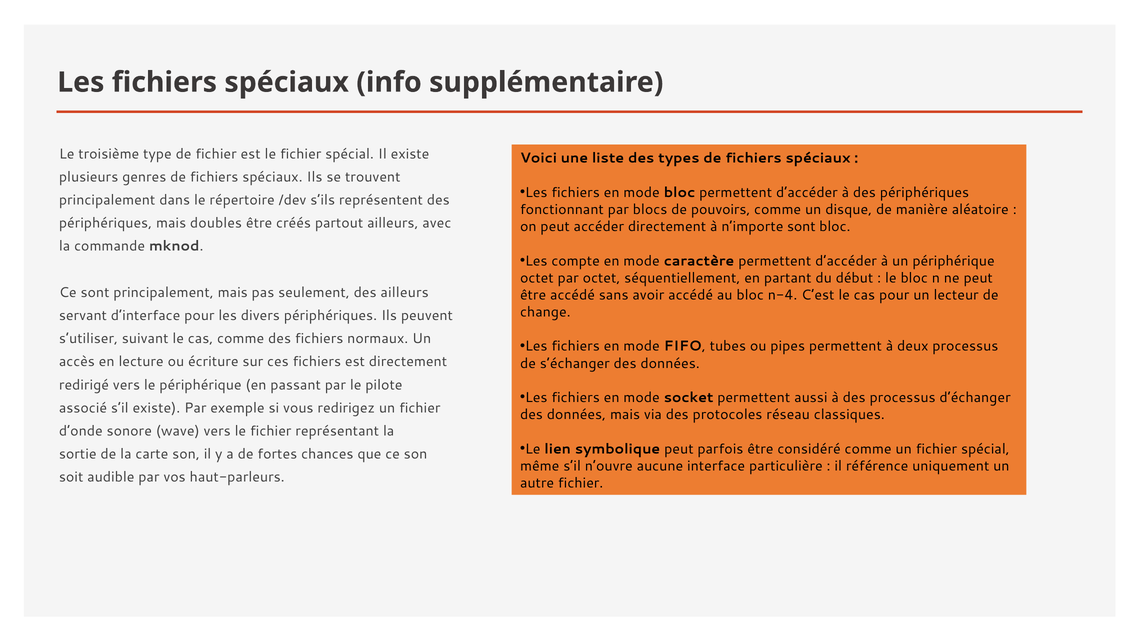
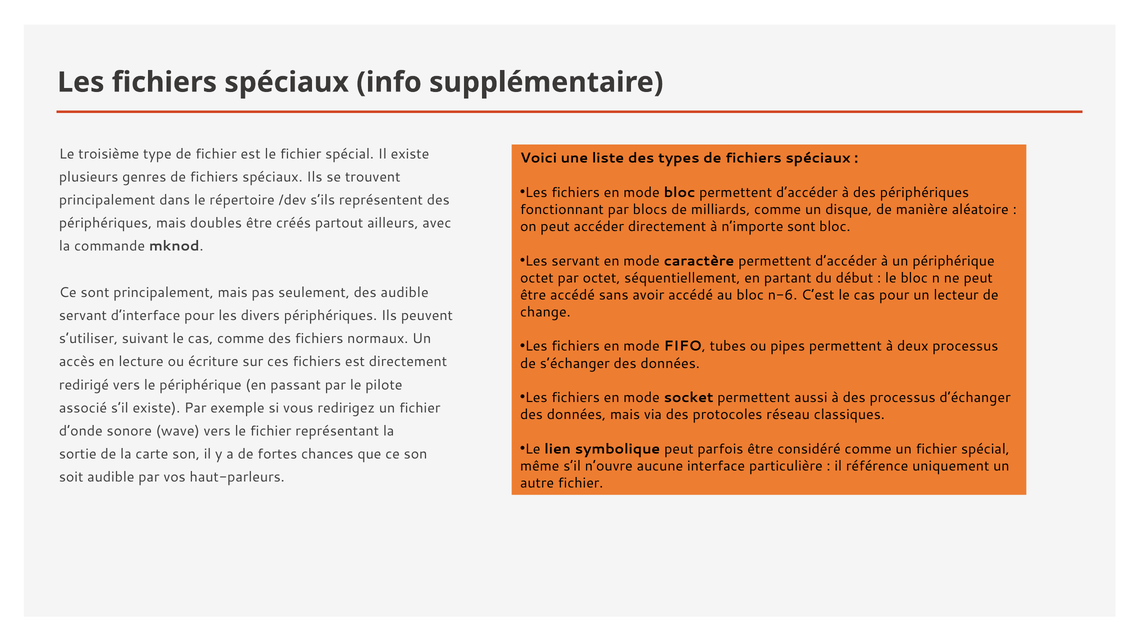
pouvoirs: pouvoirs -> milliards
Les compte: compte -> servant
des ailleurs: ailleurs -> audible
n-4: n-4 -> n-6
